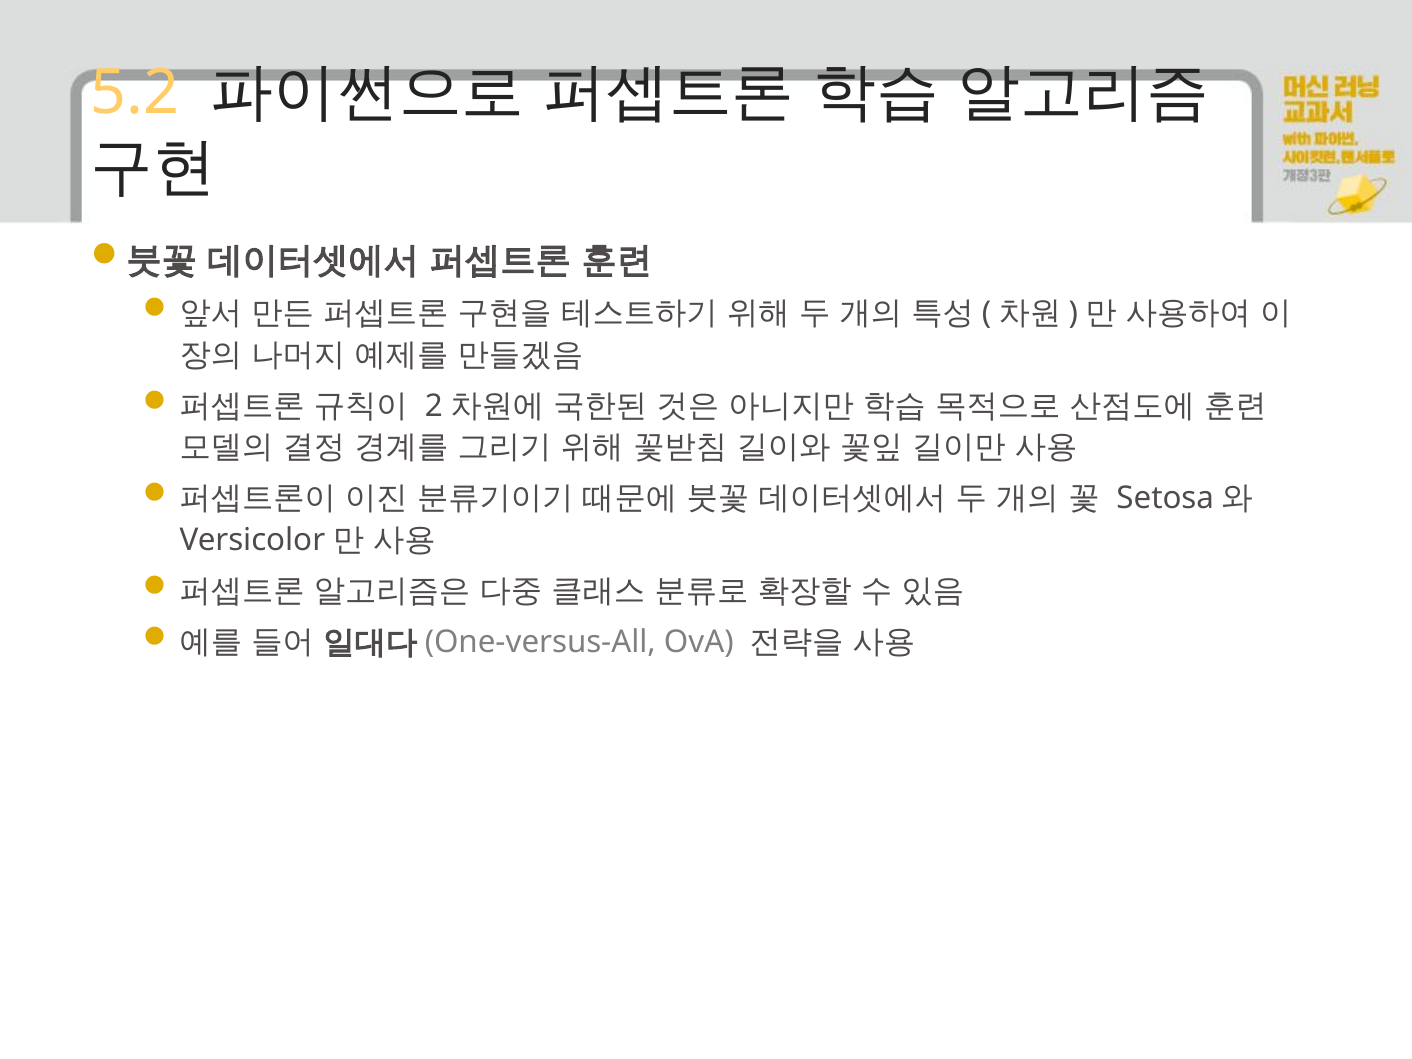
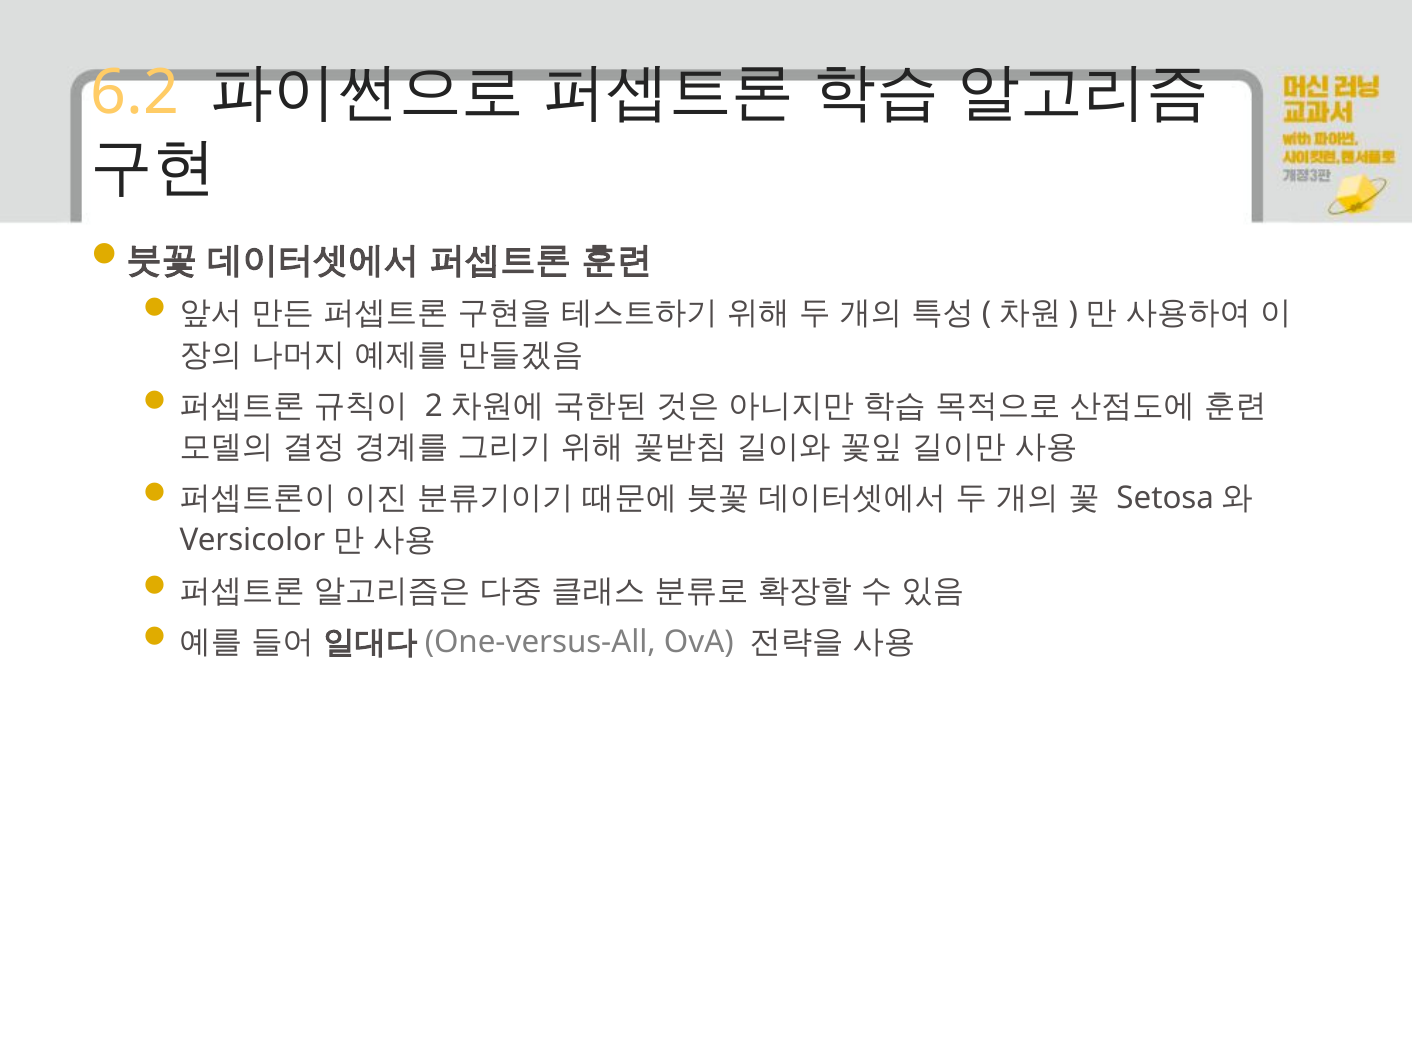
5.2: 5.2 -> 6.2
